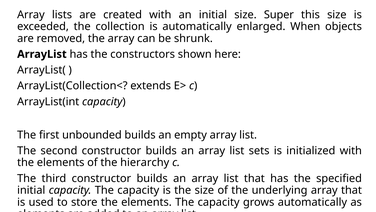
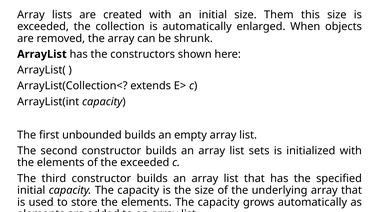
Super: Super -> Them
the hierarchy: hierarchy -> exceeded
